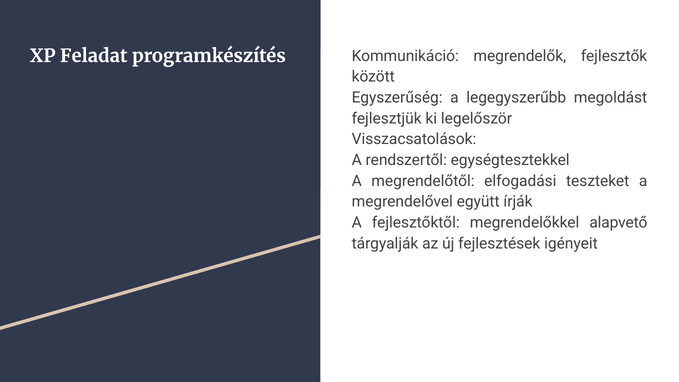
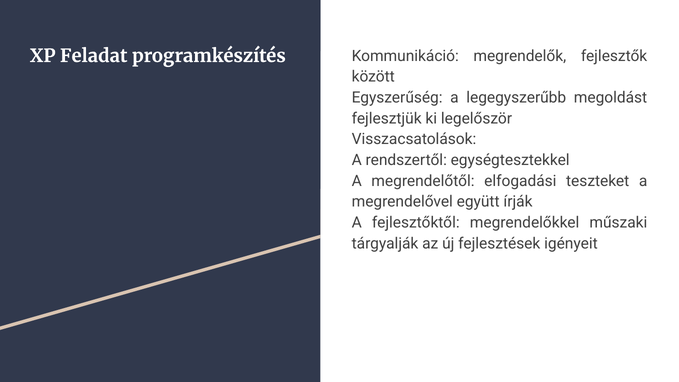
alapvető: alapvető -> műszaki
